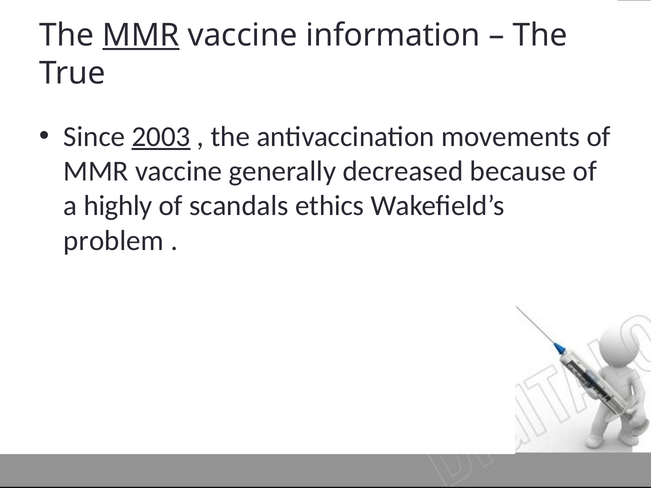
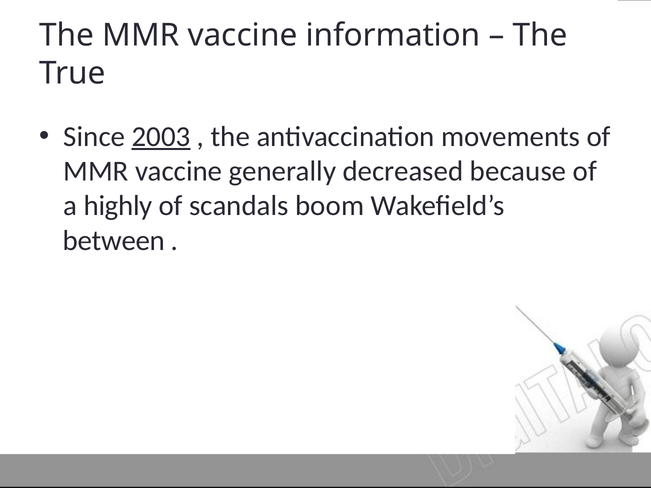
MMR at (141, 35) underline: present -> none
ethics: ethics -> boom
problem: problem -> between
